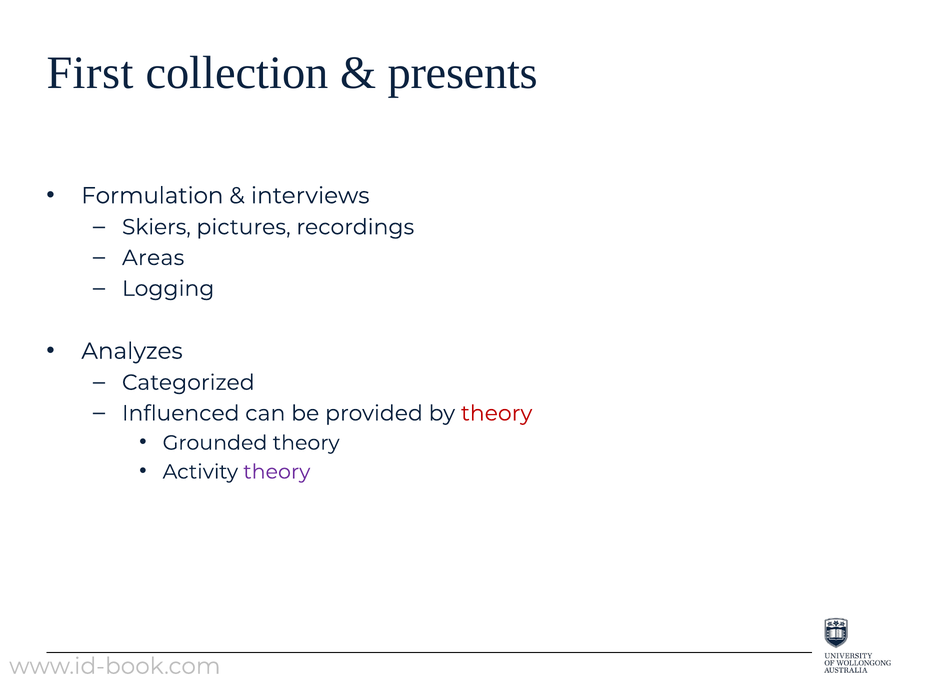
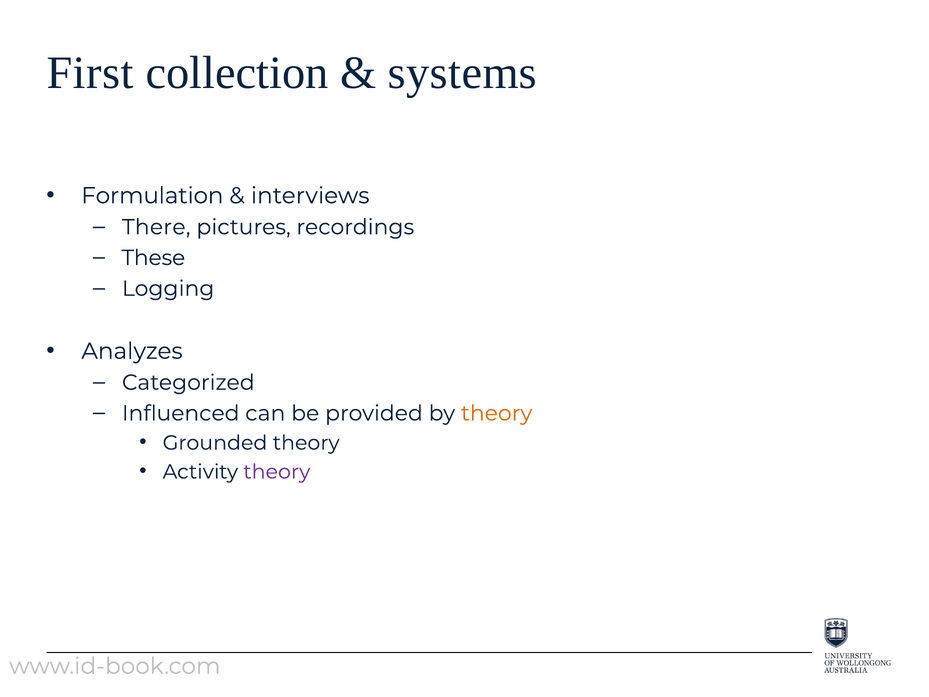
presents: presents -> systems
Skiers: Skiers -> There
Areas: Areas -> These
theory at (497, 413) colour: red -> orange
